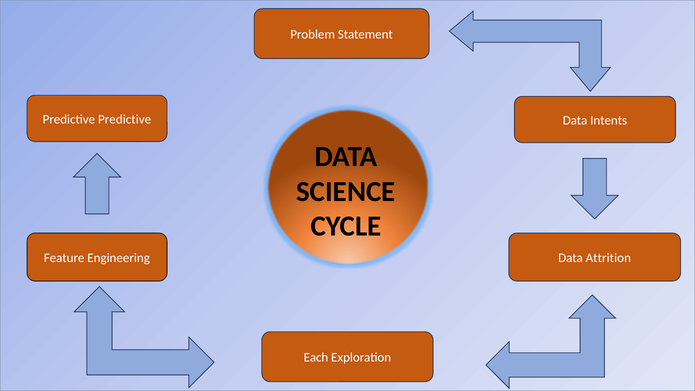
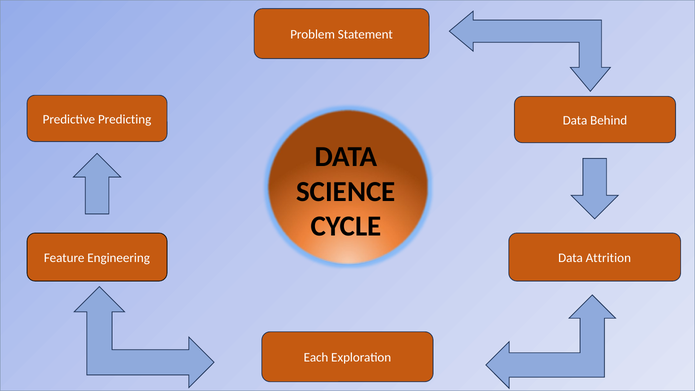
Predictive Predictive: Predictive -> Predicting
Intents: Intents -> Behind
